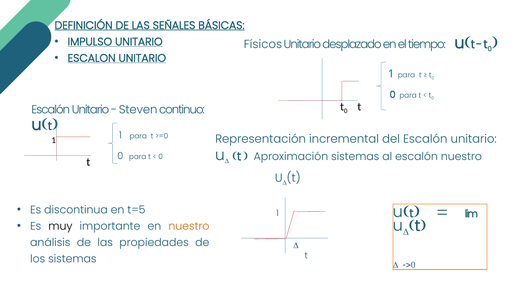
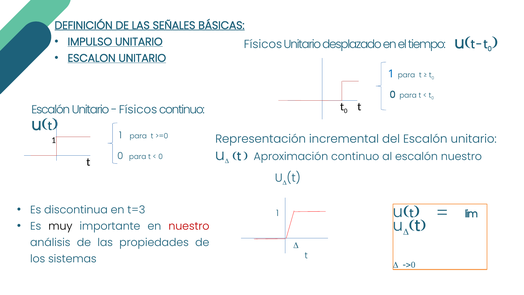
Steven at (138, 110): Steven -> Físicos
Aproximación sistemas: sistemas -> continuo
t=5: t=5 -> t=3
nuestro at (189, 226) colour: orange -> red
